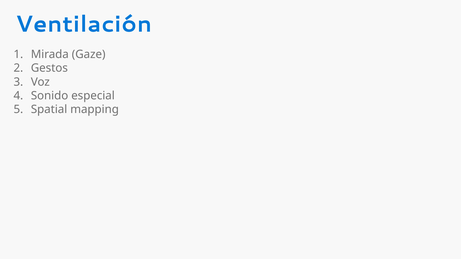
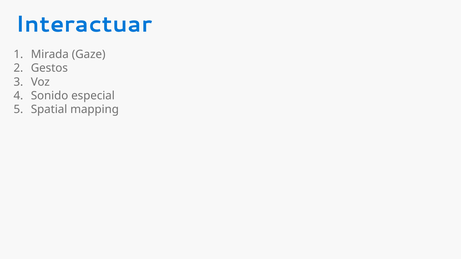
Ventilación: Ventilación -> Interactuar
